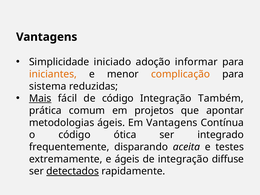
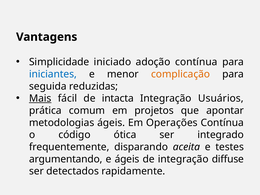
adoção informar: informar -> contínua
iniciantes colour: orange -> blue
sistema: sistema -> seguida
de código: código -> intacta
Também: Também -> Usuários
Em Vantagens: Vantagens -> Operações
extremamente: extremamente -> argumentando
detectados underline: present -> none
